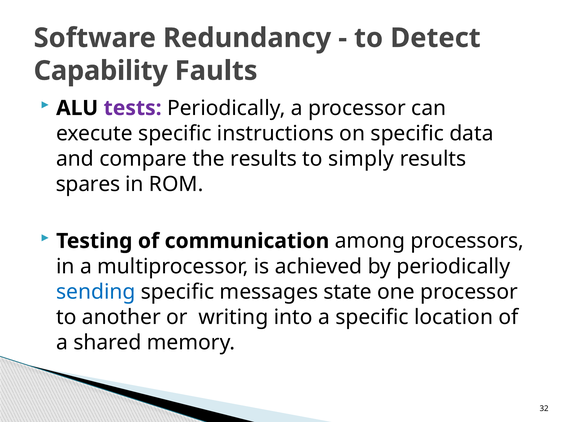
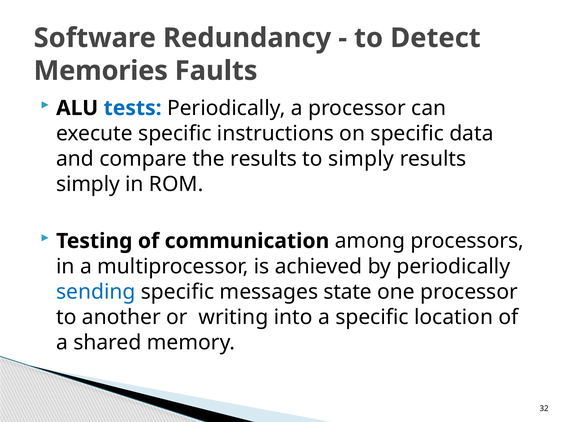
Capability: Capability -> Memories
tests colour: purple -> blue
spares at (88, 184): spares -> simply
